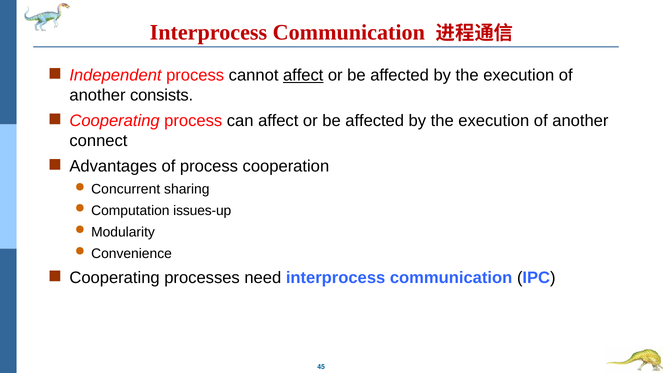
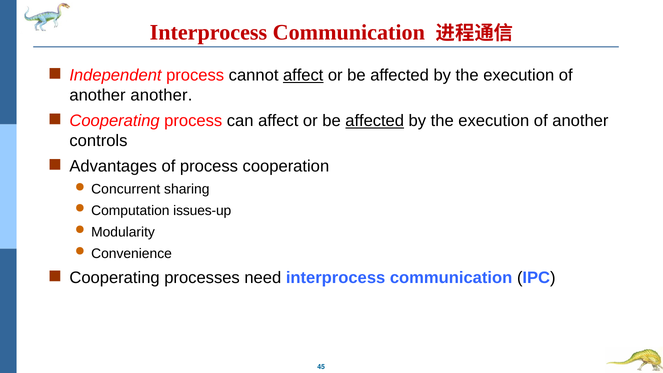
another consists: consists -> another
affected at (375, 121) underline: none -> present
connect: connect -> controls
